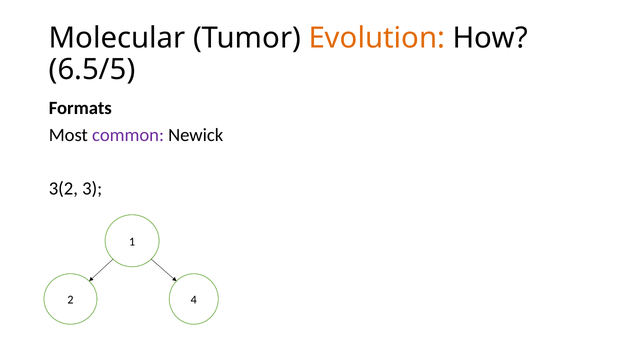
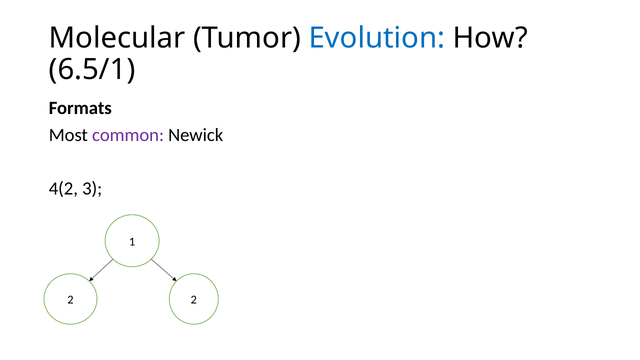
Evolution colour: orange -> blue
6.5/5: 6.5/5 -> 6.5/1
3(2: 3(2 -> 4(2
2 4: 4 -> 2
